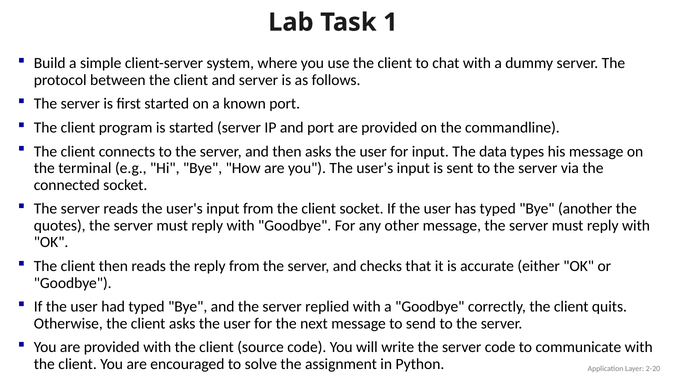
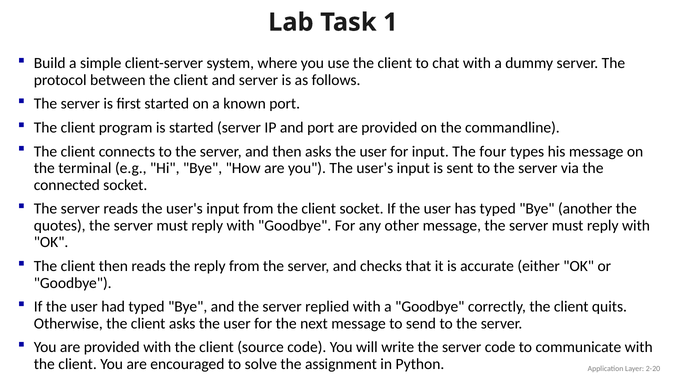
data: data -> four
